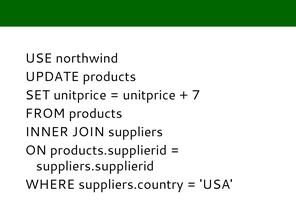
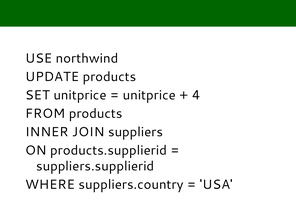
7: 7 -> 4
